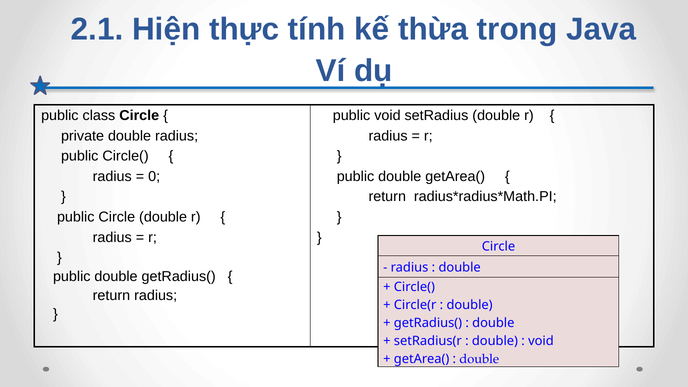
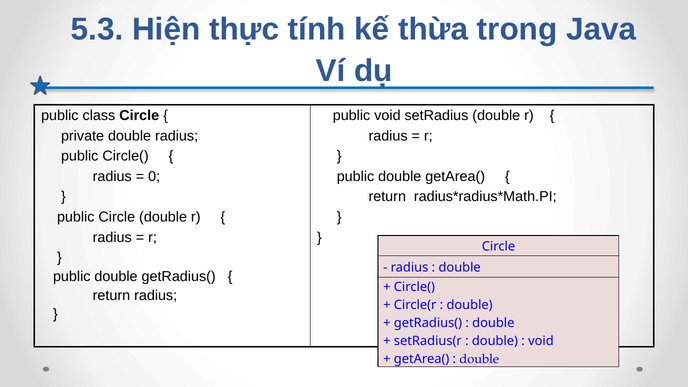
2.1: 2.1 -> 5.3
